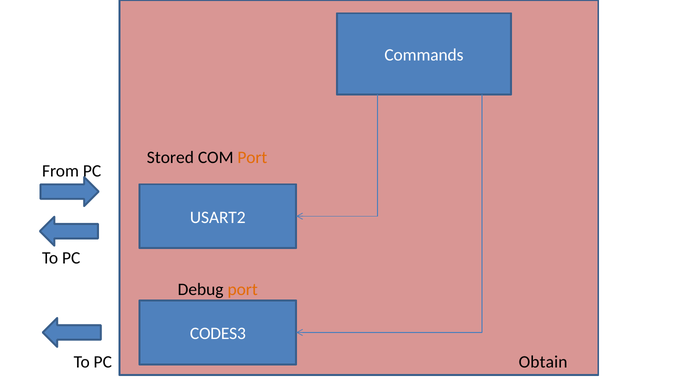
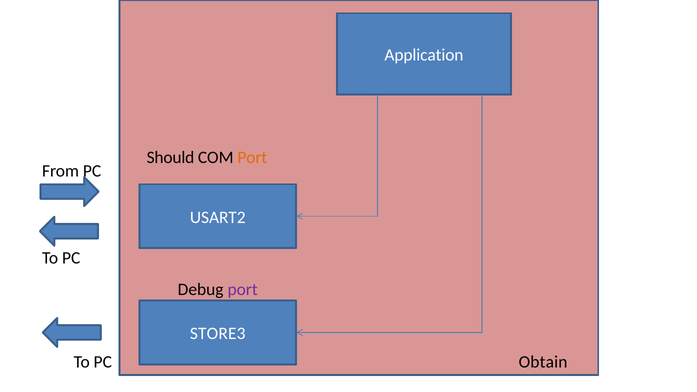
Commands: Commands -> Application
Stored: Stored -> Should
port at (243, 290) colour: orange -> purple
CODES3: CODES3 -> STORE3
